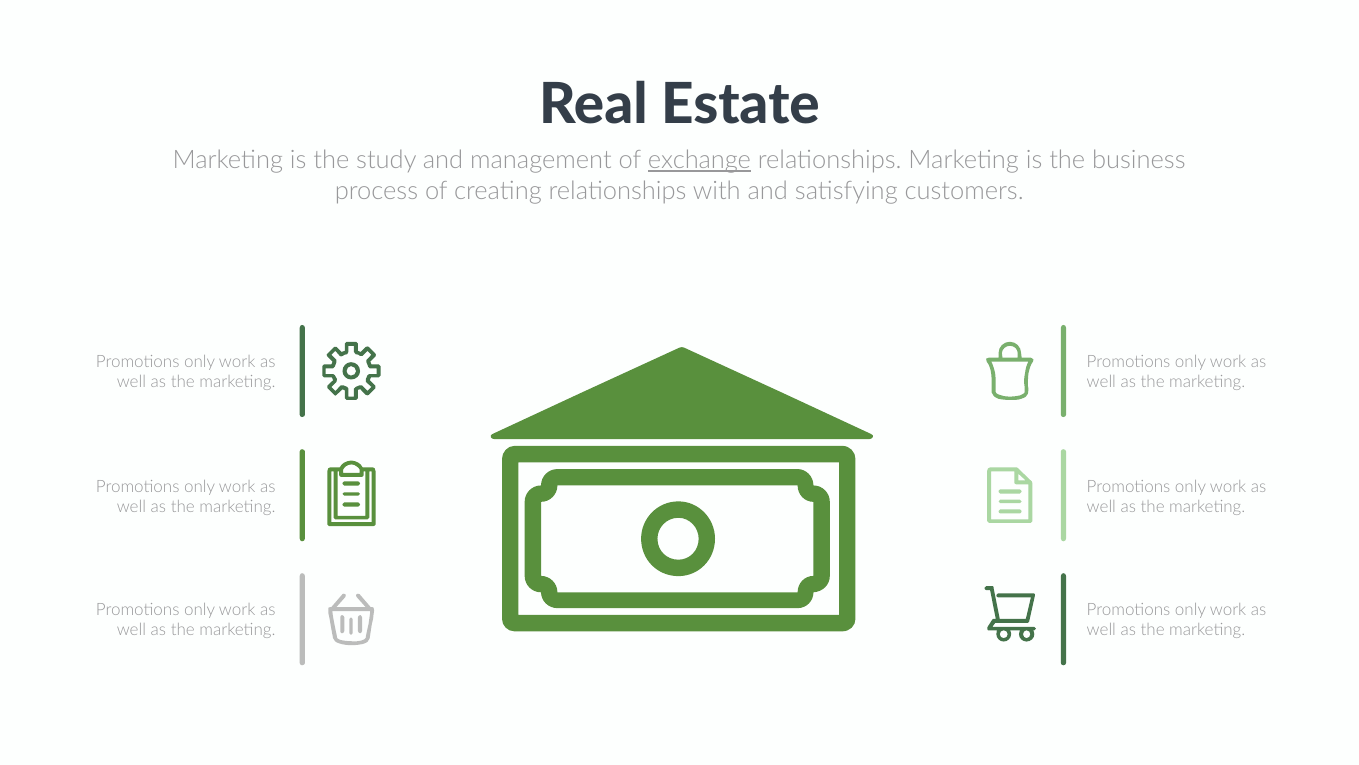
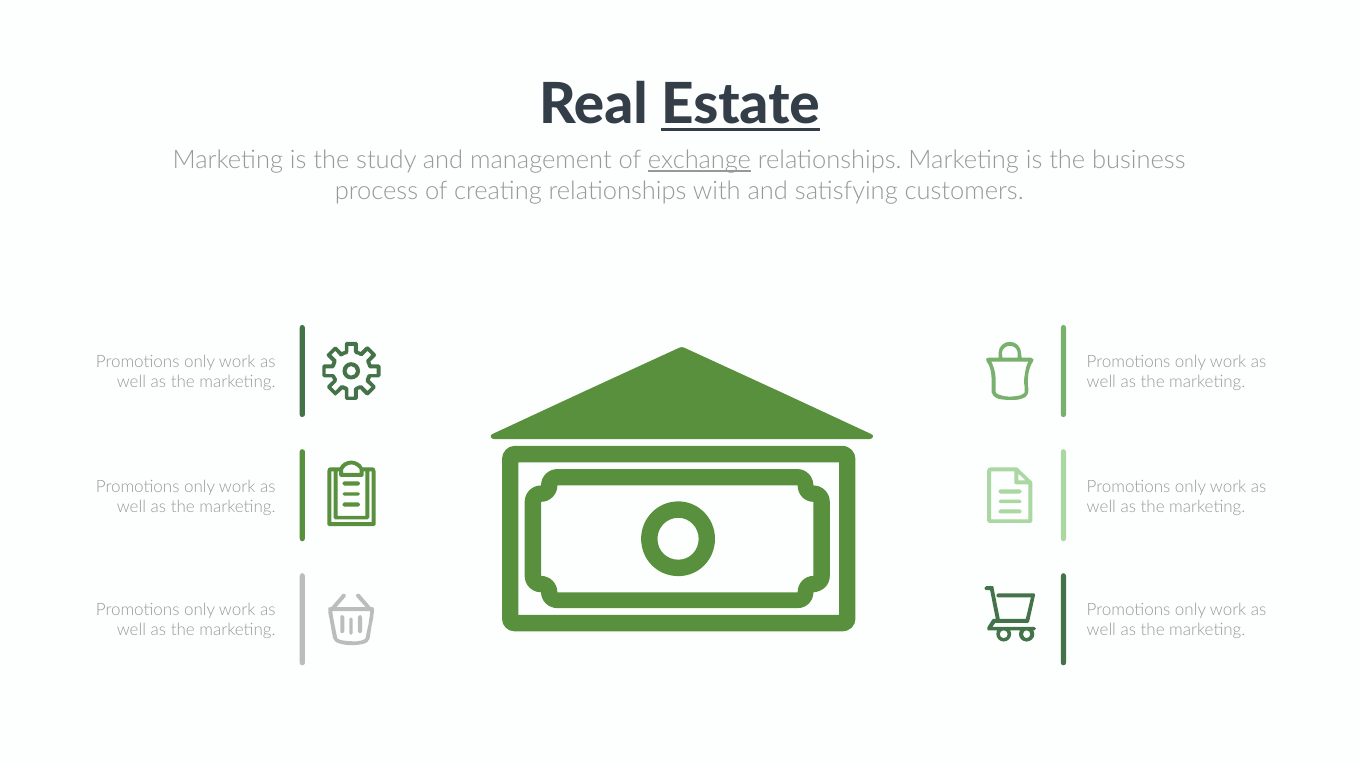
Estate underline: none -> present
